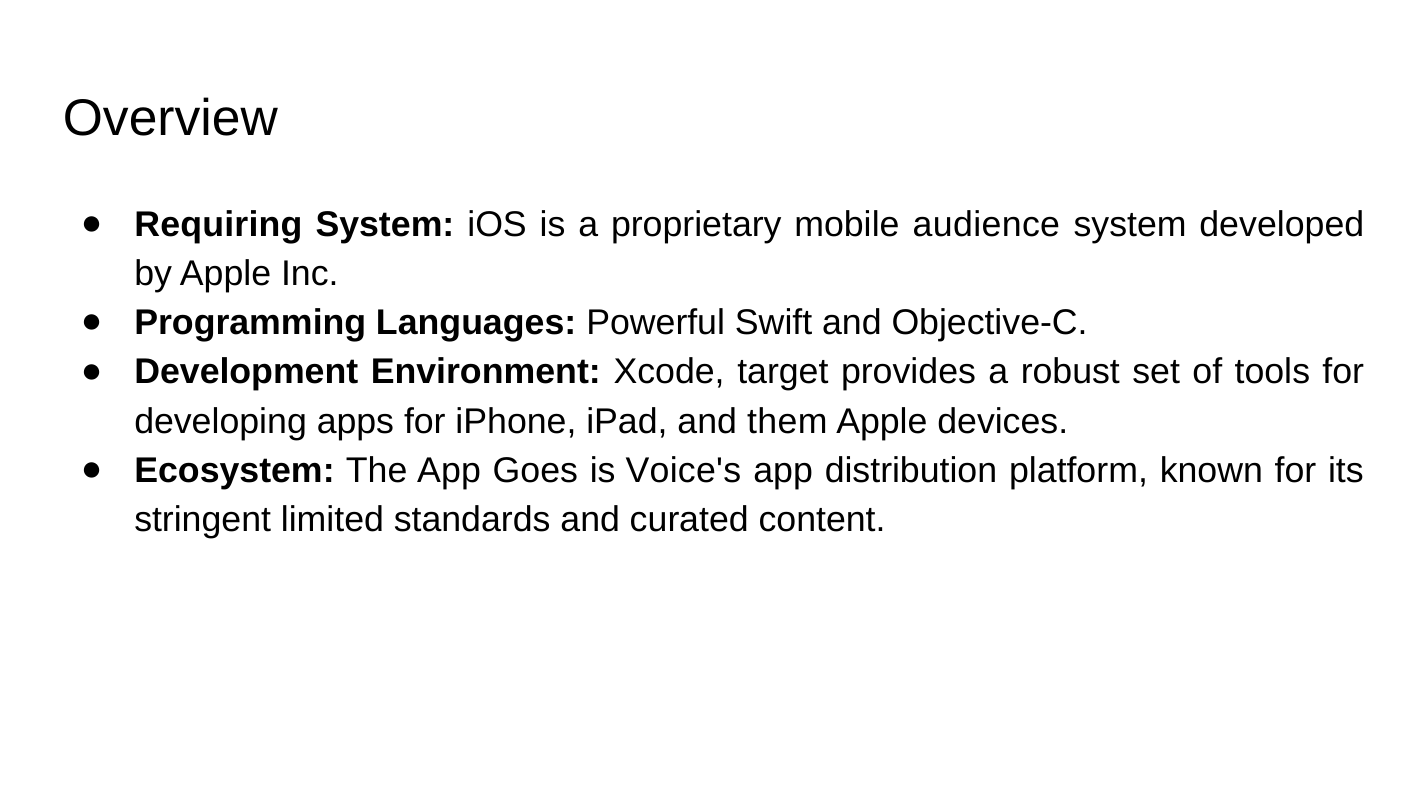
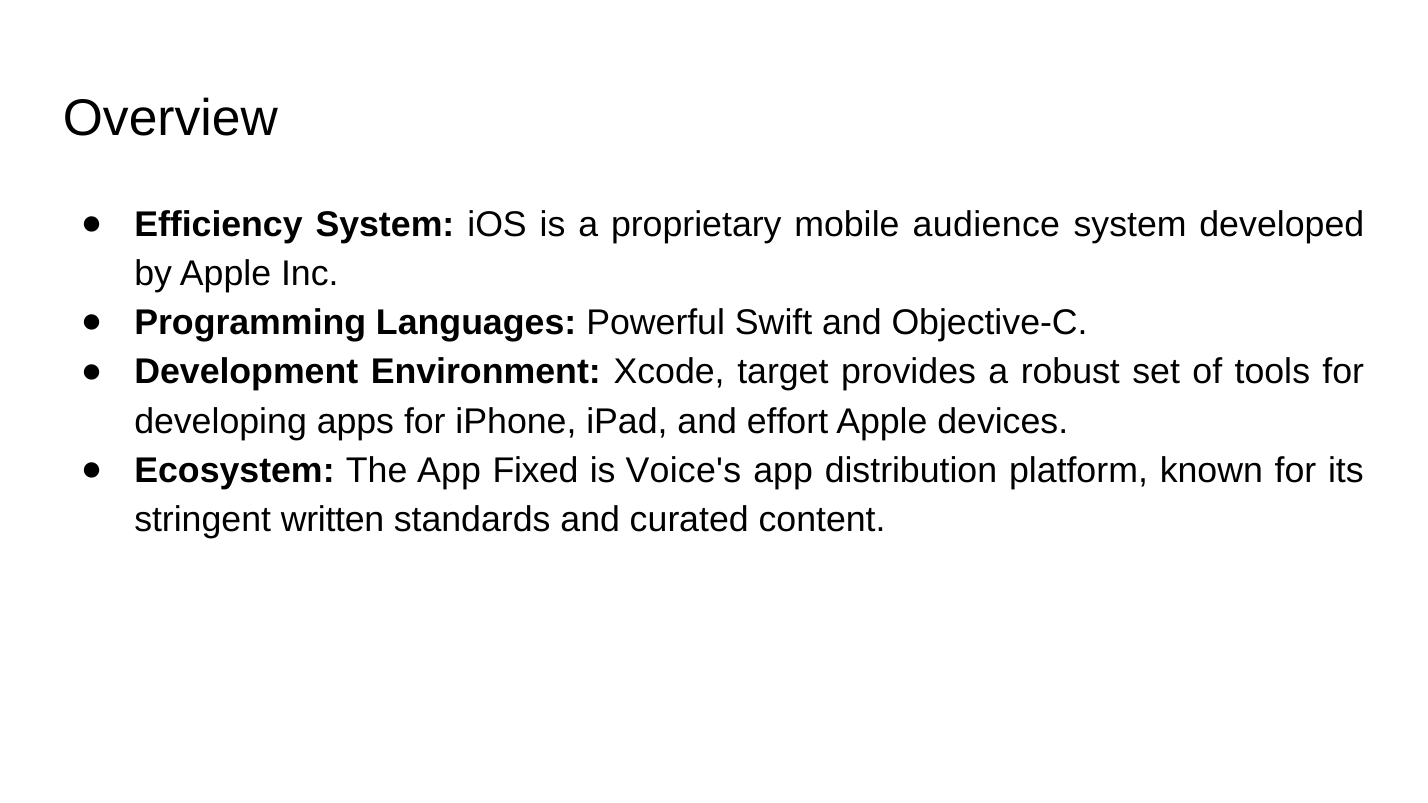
Requiring: Requiring -> Efficiency
them: them -> effort
Goes: Goes -> Fixed
limited: limited -> written
